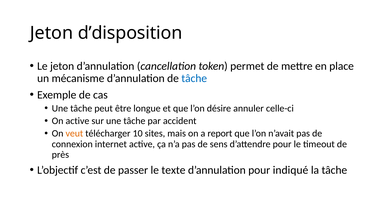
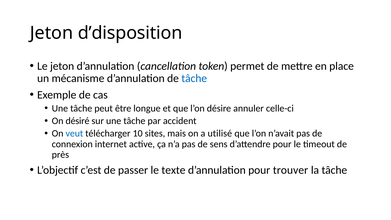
On active: active -> désiré
veut colour: orange -> blue
report: report -> utilisé
indiqué: indiqué -> trouver
